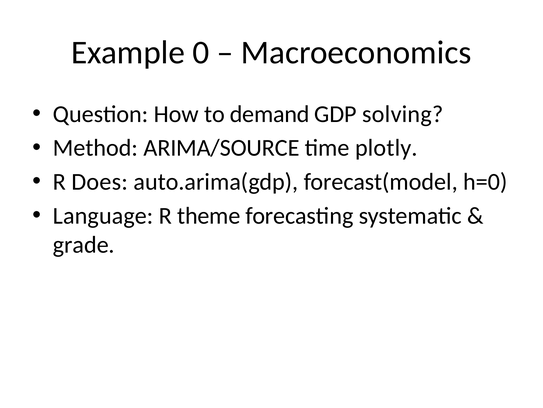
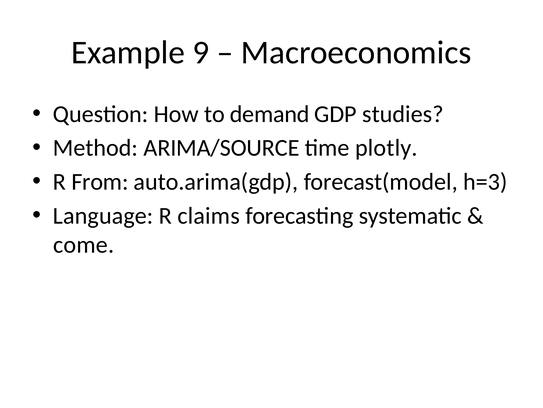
0: 0 -> 9
solving: solving -> studies
Does: Does -> From
h=0: h=0 -> h=3
theme: theme -> claims
grade: grade -> come
